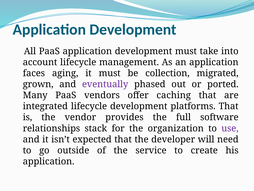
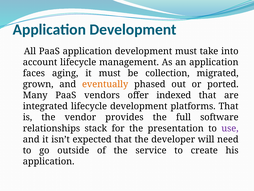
eventually colour: purple -> orange
caching: caching -> indexed
organization: organization -> presentation
